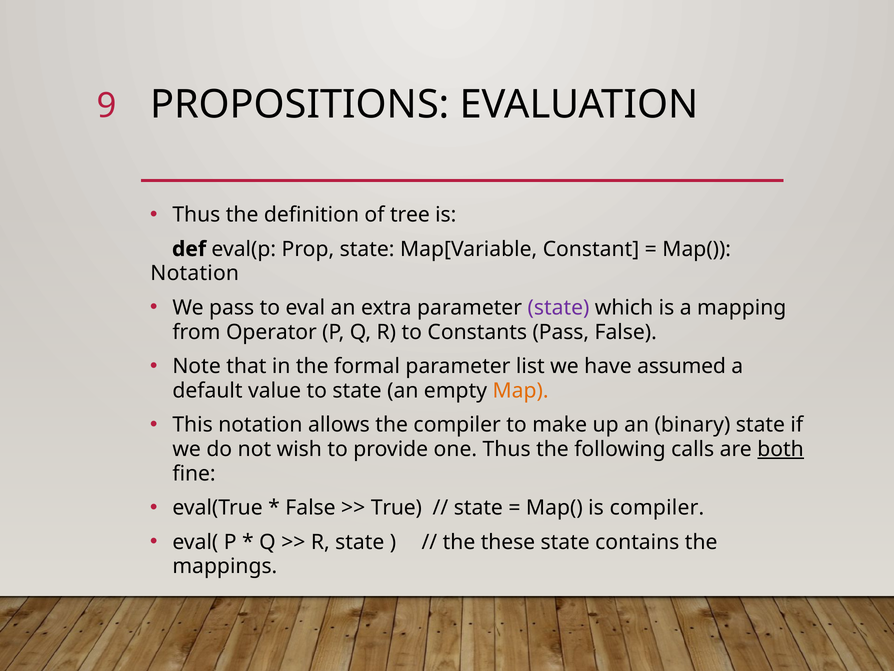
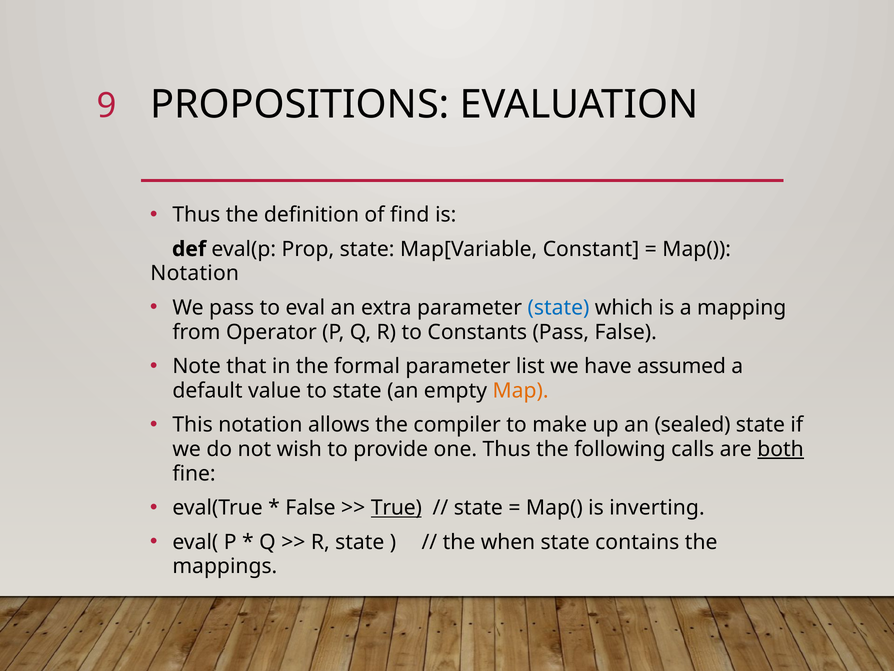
tree: tree -> find
state at (558, 307) colour: purple -> blue
binary: binary -> sealed
True underline: none -> present
is compiler: compiler -> inverting
these: these -> when
